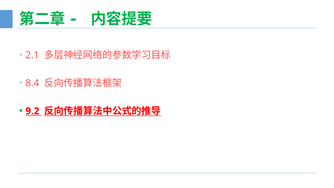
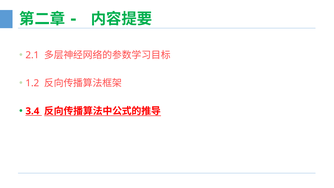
8.4: 8.4 -> 1.2
9.2: 9.2 -> 3.4
